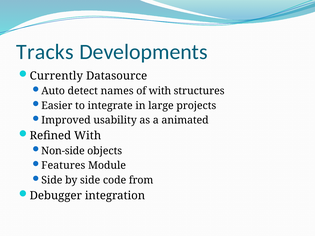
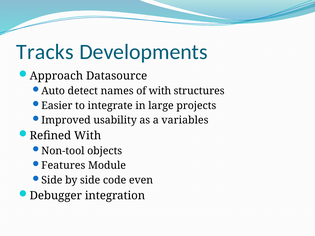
Currently: Currently -> Approach
animated: animated -> variables
Non-side: Non-side -> Non-tool
from: from -> even
